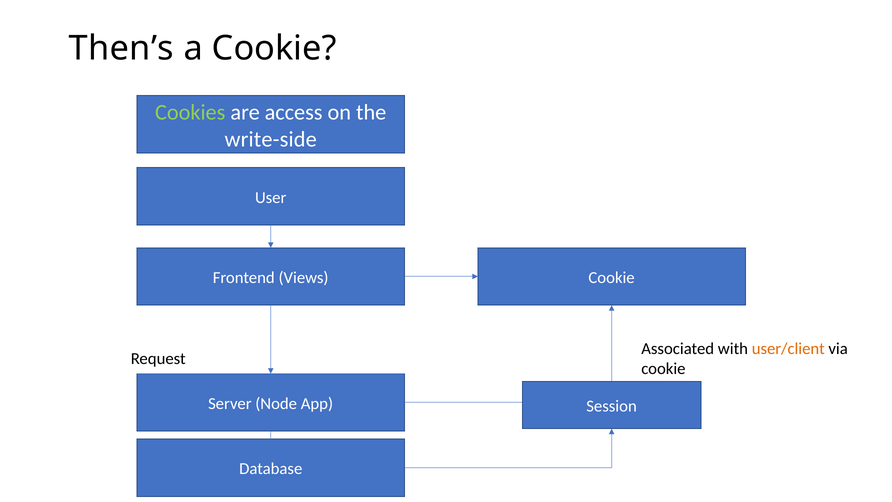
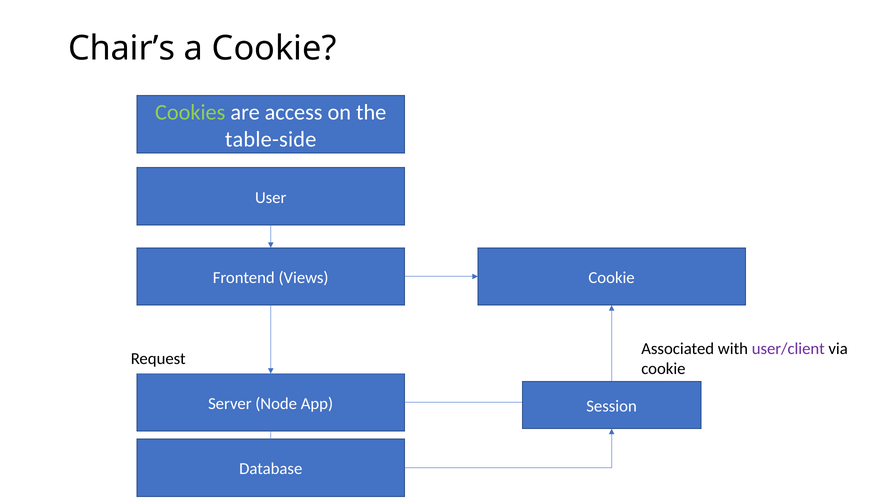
Then’s: Then’s -> Chair’s
write-side: write-side -> table-side
user/client colour: orange -> purple
